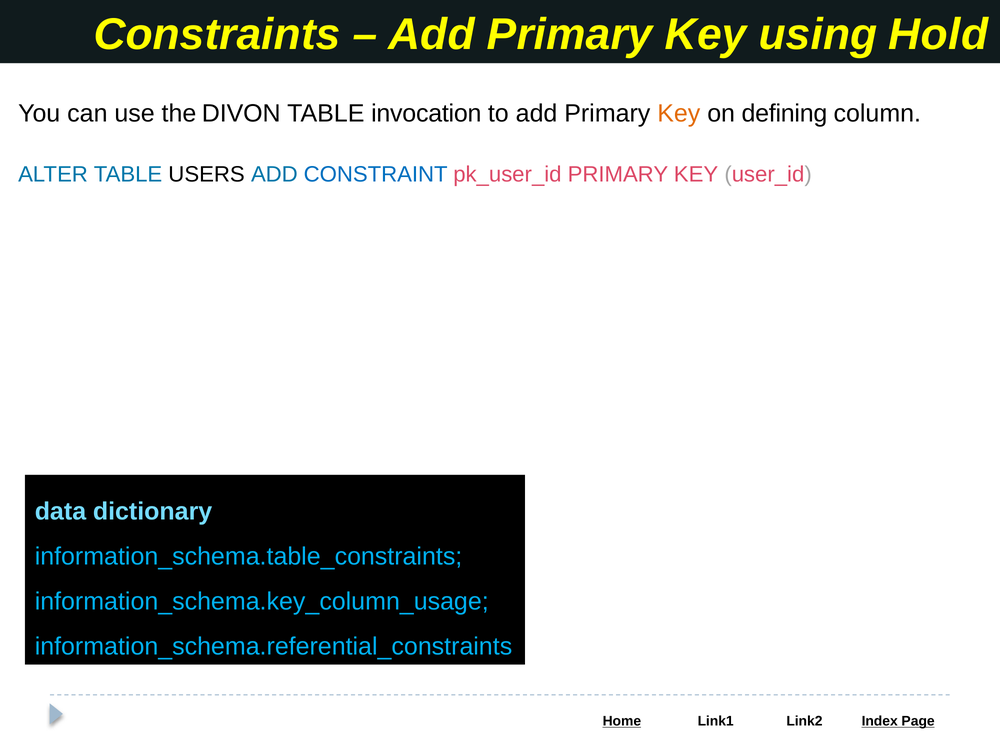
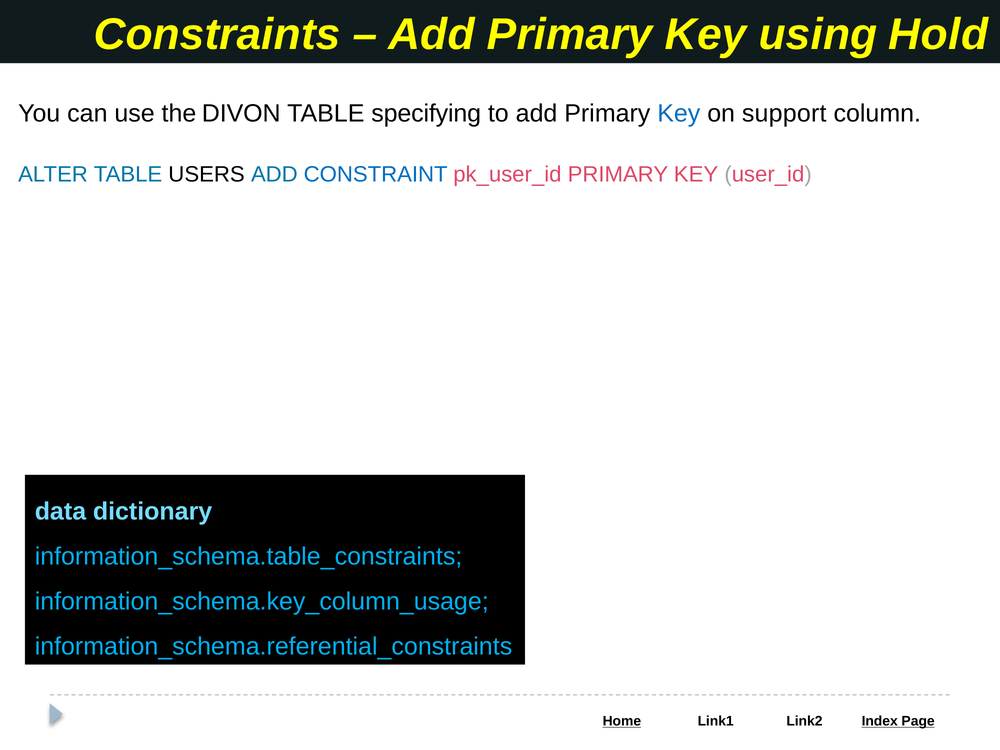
invocation: invocation -> specifying
Key at (679, 113) colour: orange -> blue
defining: defining -> support
